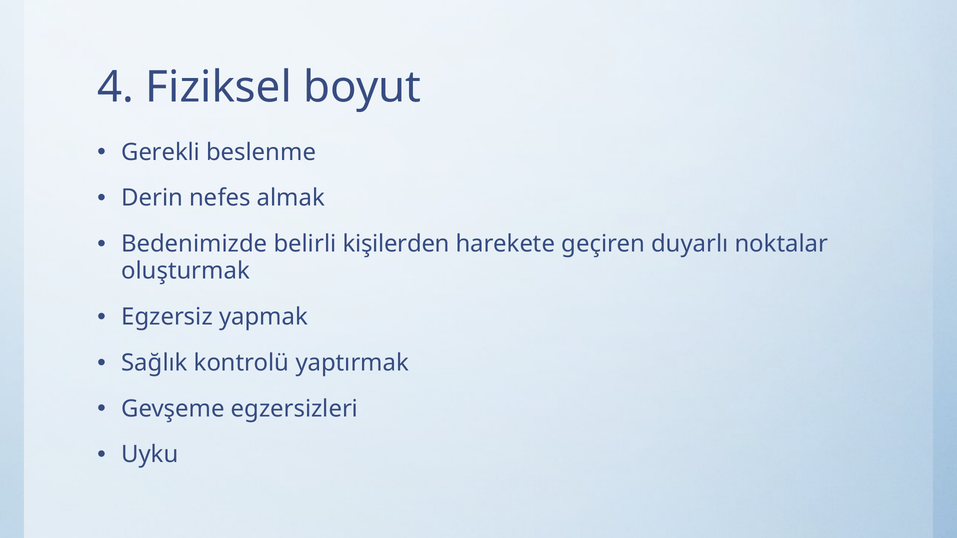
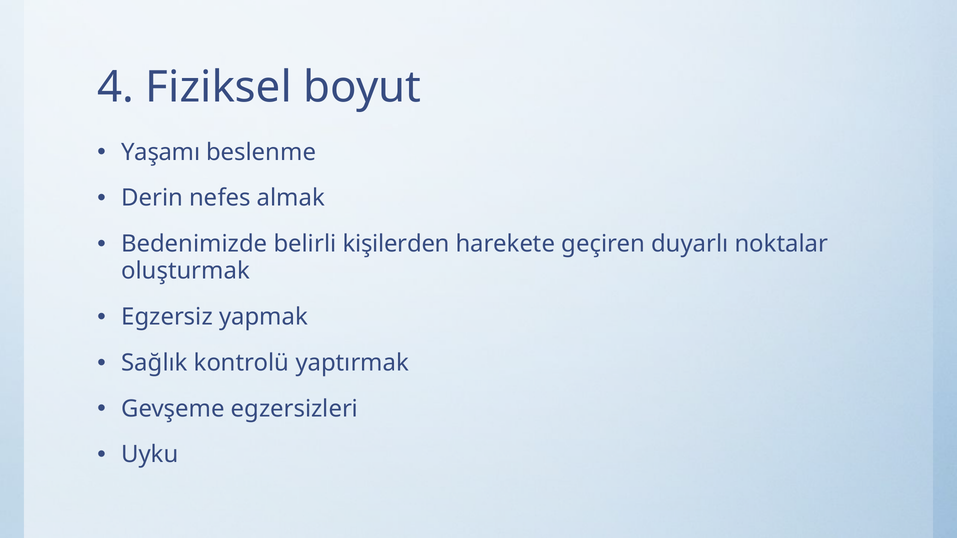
Gerekli: Gerekli -> Yaşamı
